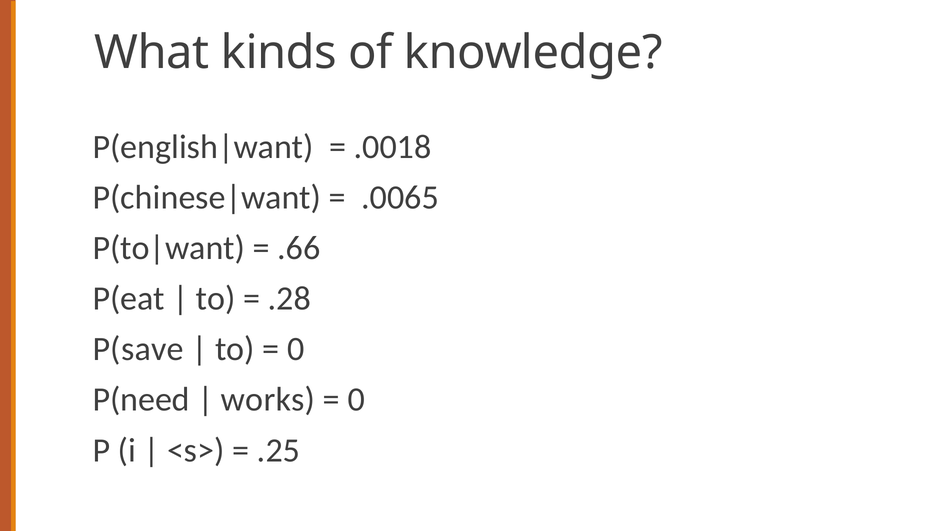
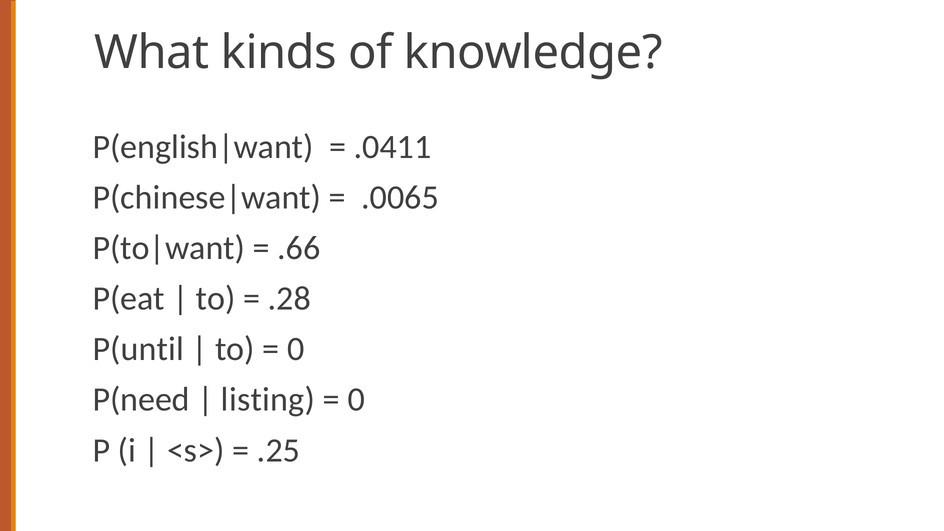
.0018: .0018 -> .0411
P(save: P(save -> P(until
works: works -> listing
